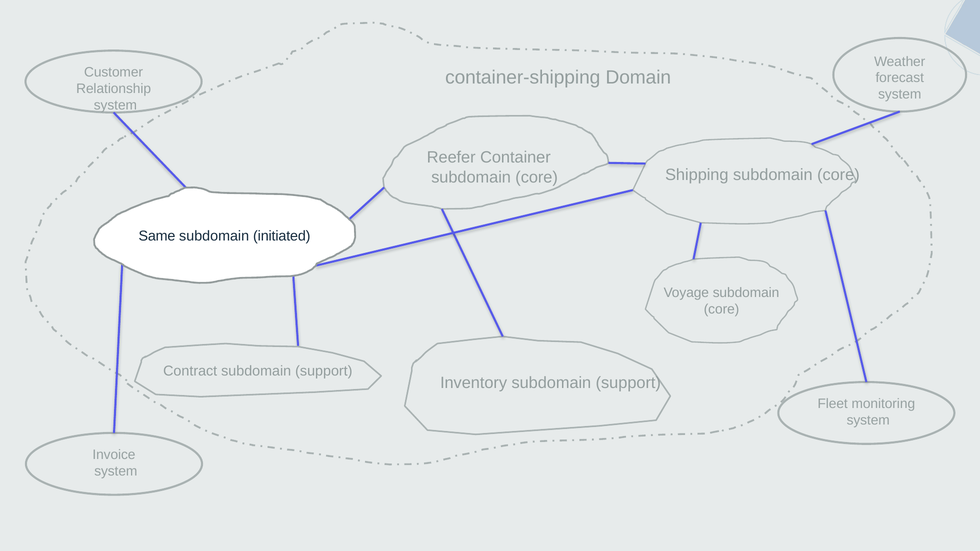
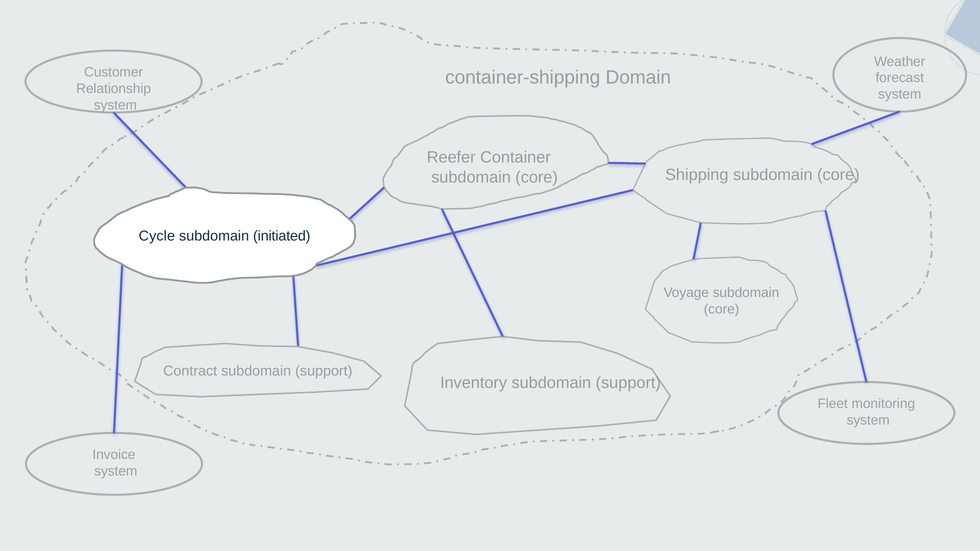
Same: Same -> Cycle
